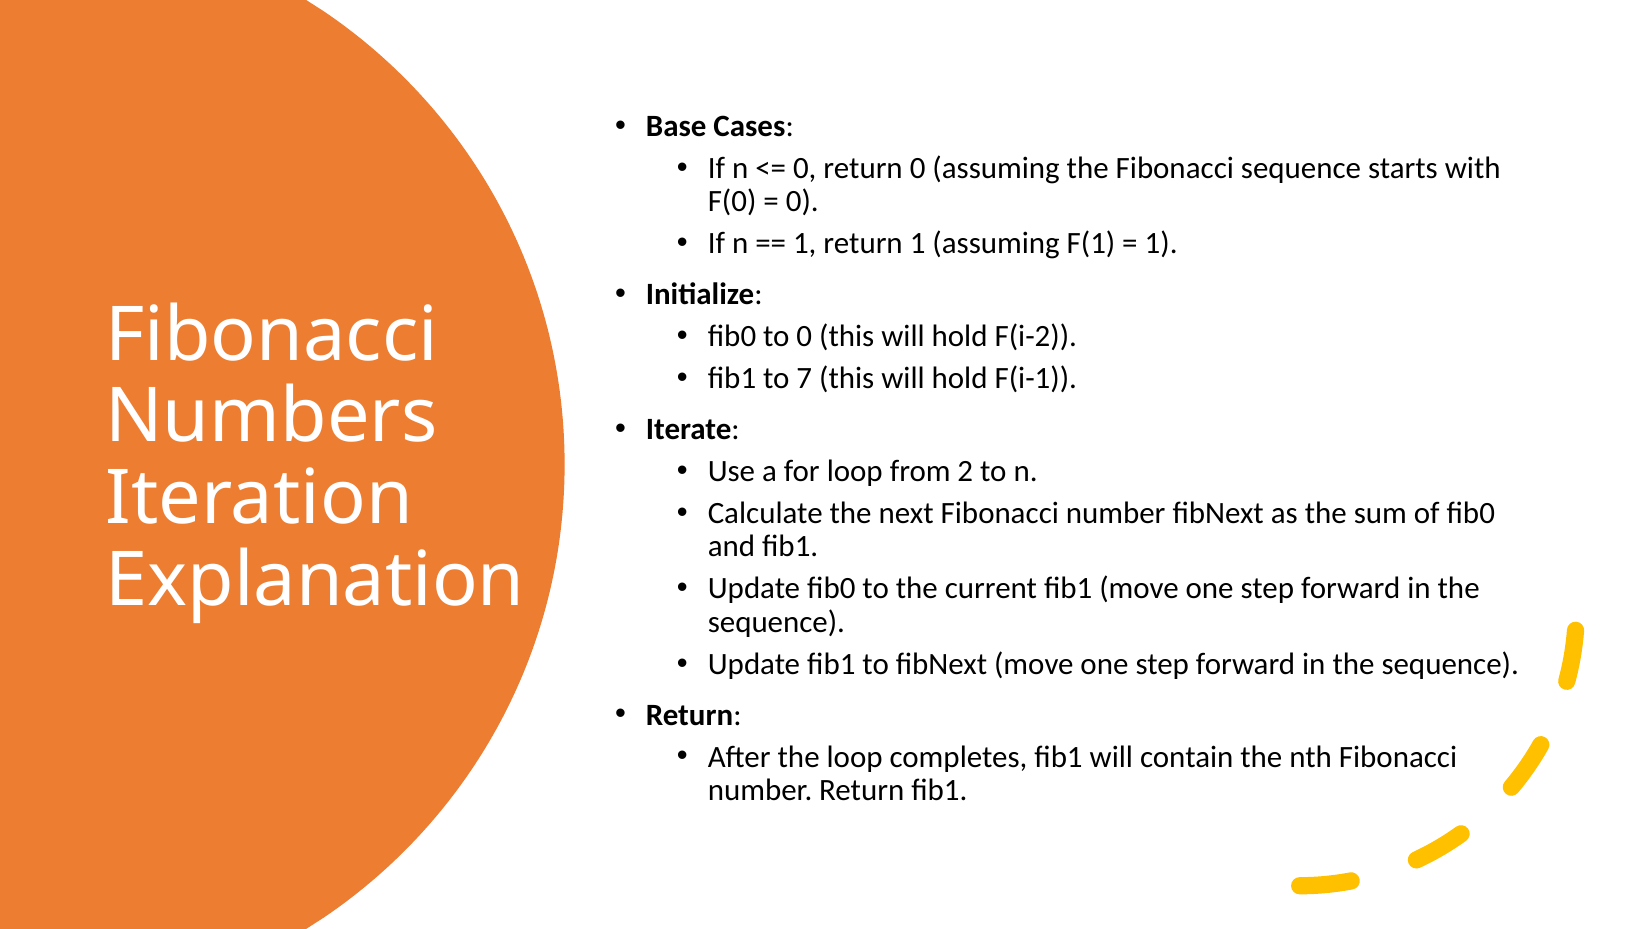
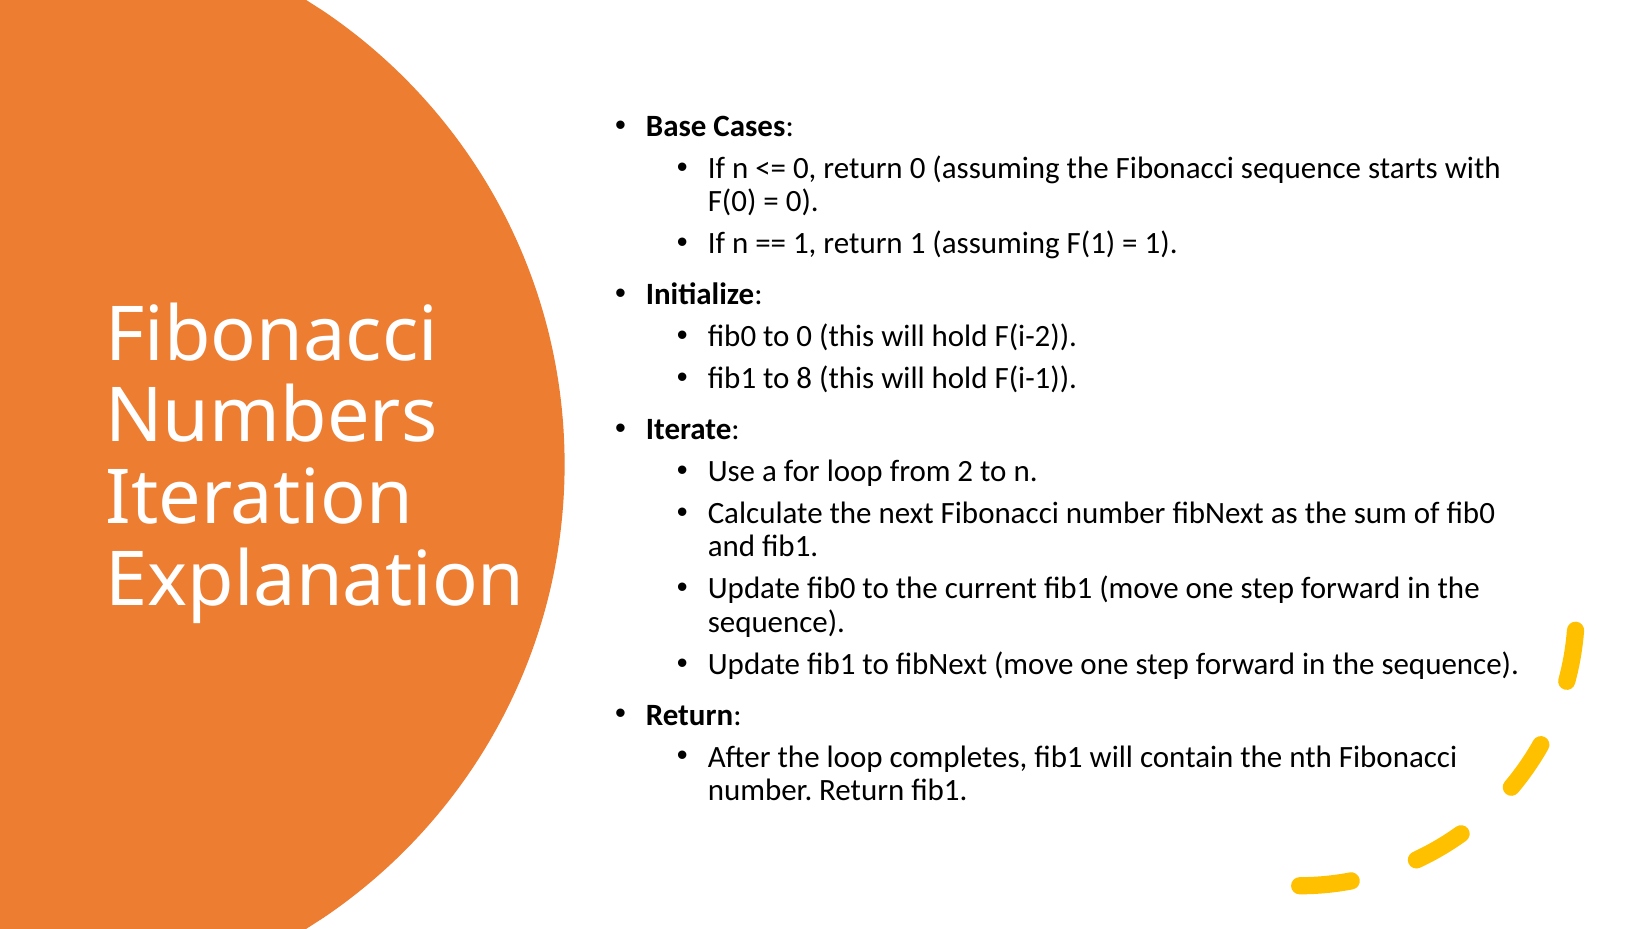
7: 7 -> 8
